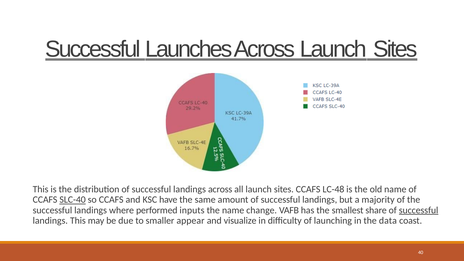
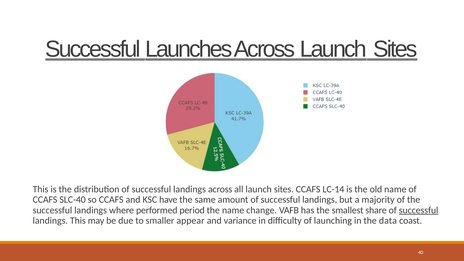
LC-48: LC-48 -> LC-14
SLC-40 underline: present -> none
inputs: inputs -> period
visualize: visualize -> variance
